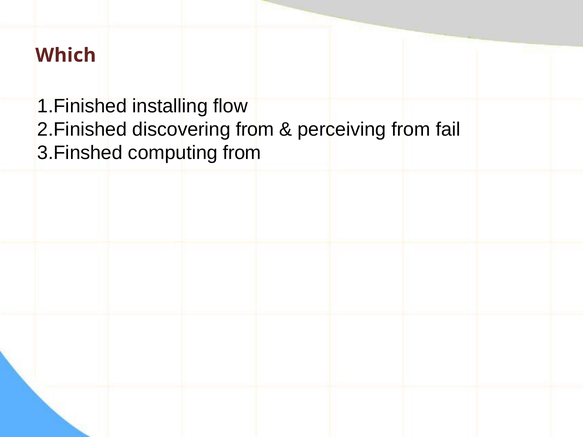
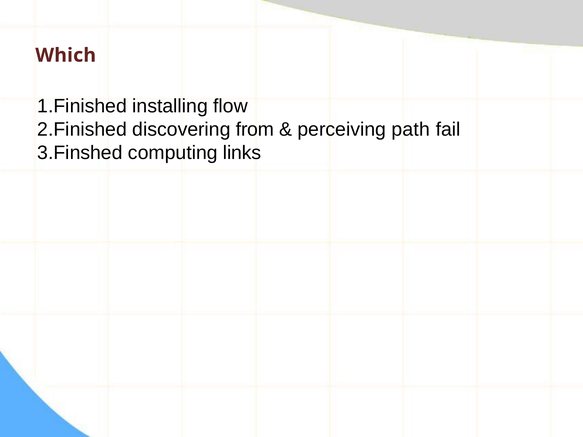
perceiving from: from -> path
computing from: from -> links
